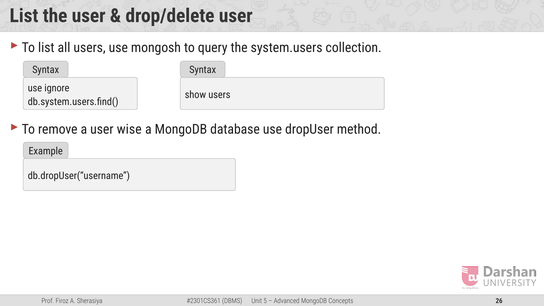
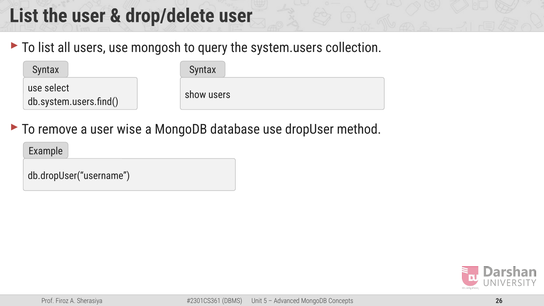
ignore: ignore -> select
